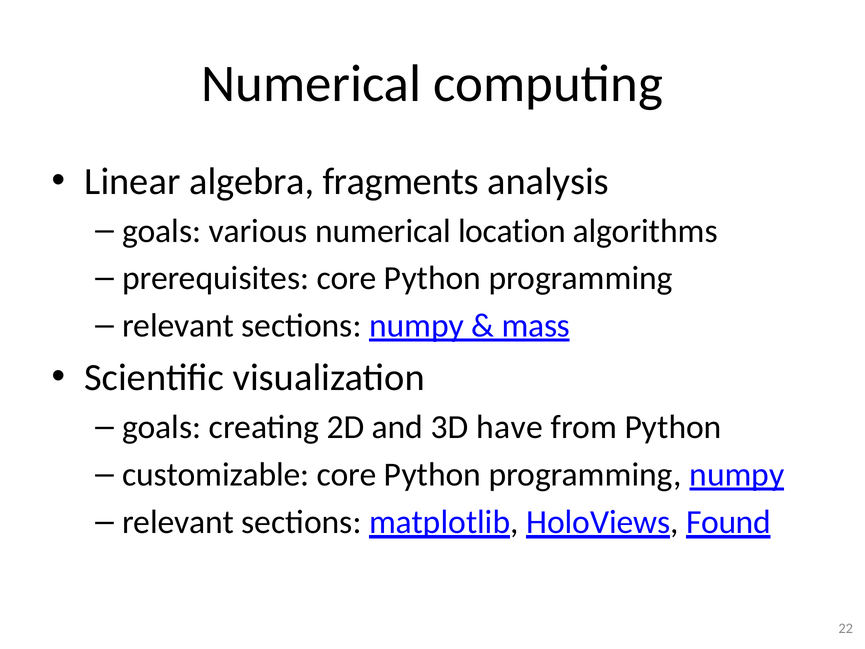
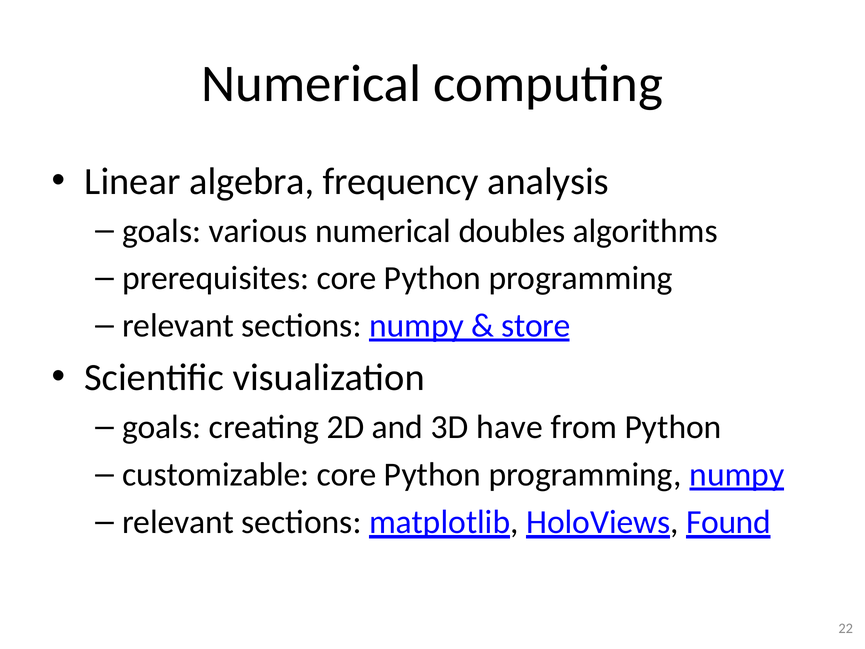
fragments: fragments -> frequency
location: location -> doubles
mass: mass -> store
